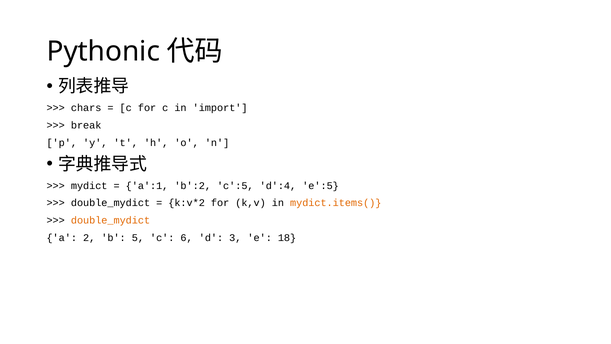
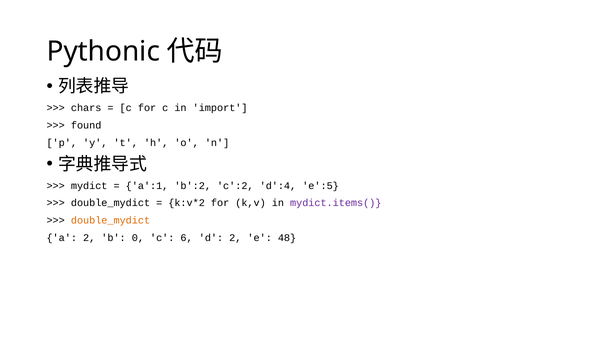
break: break -> found
c':5: c':5 -> c':2
mydict.items( colour: orange -> purple
5: 5 -> 0
d 3: 3 -> 2
18: 18 -> 48
